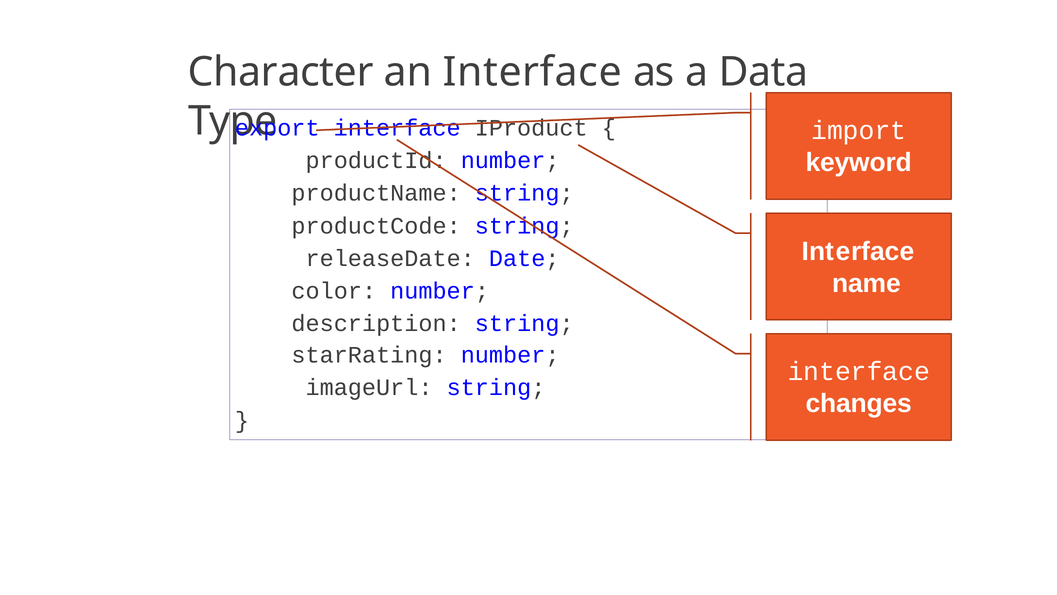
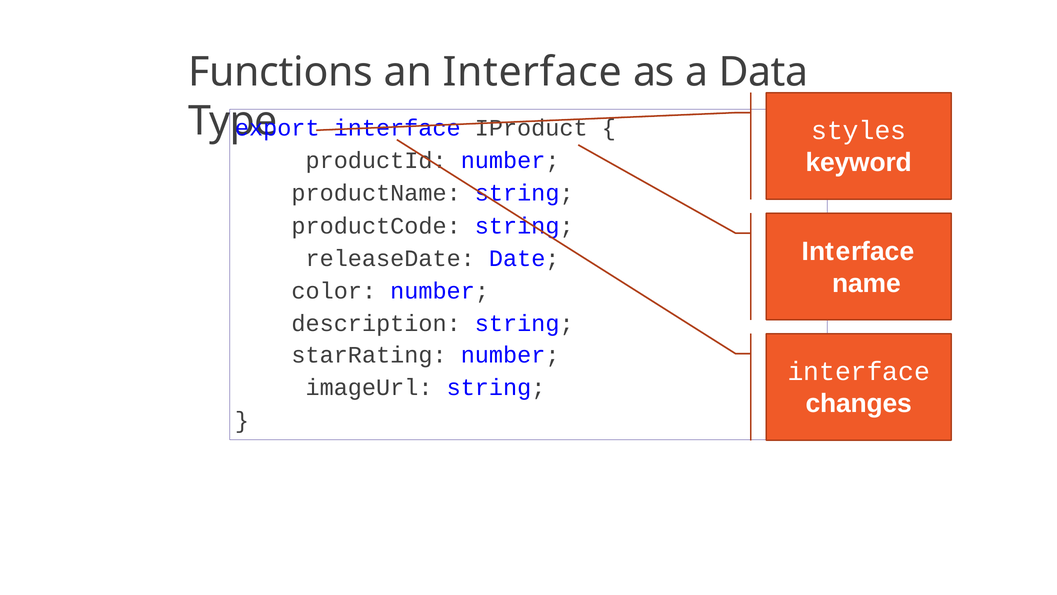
Character: Character -> Functions
import: import -> styles
